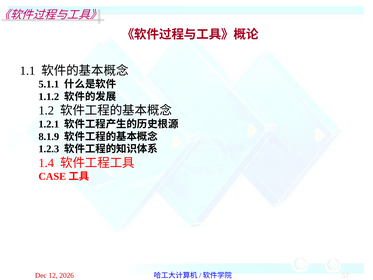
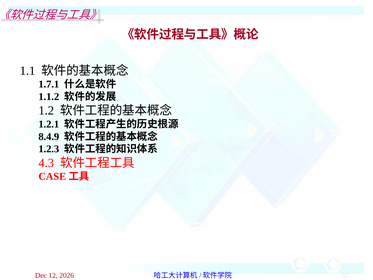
5.1.1: 5.1.1 -> 1.7.1
8.1.9: 8.1.9 -> 8.4.9
1.4: 1.4 -> 4.3
